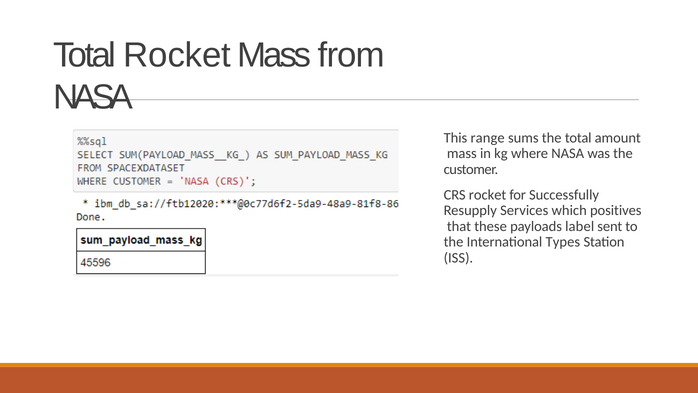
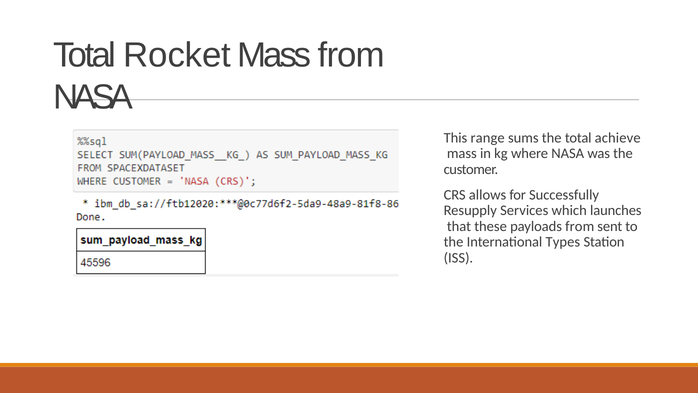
amount: amount -> achieve
CRS rocket: rocket -> allows
positives: positives -> launches
payloads label: label -> from
